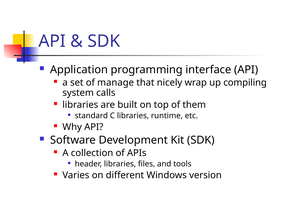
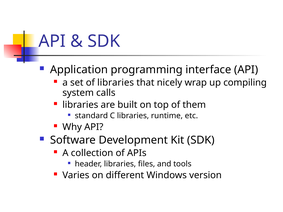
of manage: manage -> libraries
